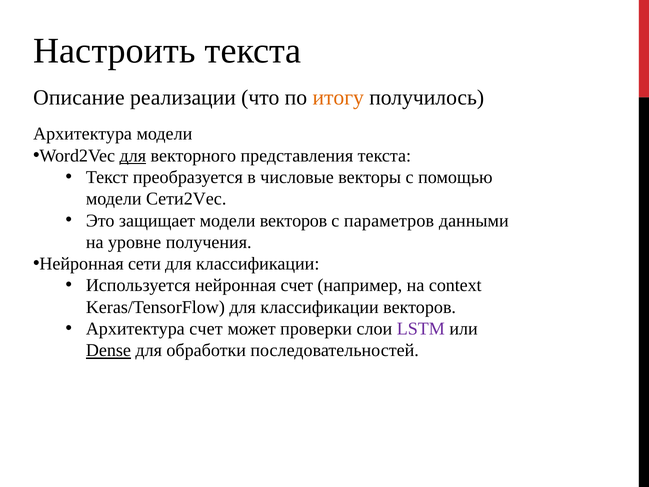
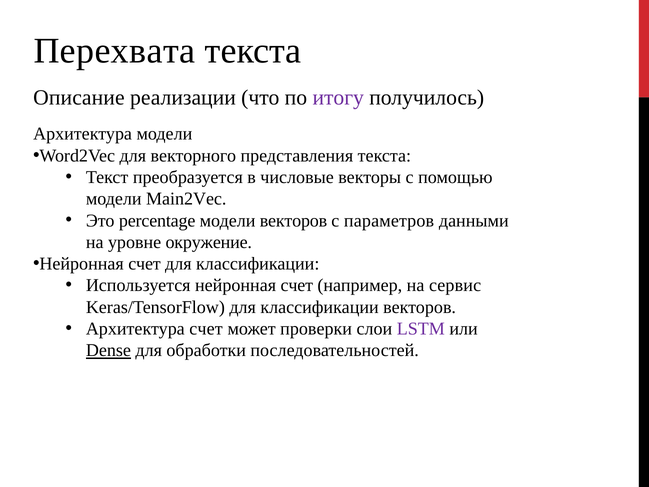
Настроить: Настроить -> Перехвата
итогу colour: orange -> purple
для at (133, 156) underline: present -> none
Сети2Vec: Сети2Vec -> Main2Vec
защищает: защищает -> percentage
получения: получения -> окружение
сети at (145, 264): сети -> счет
context: context -> сервис
